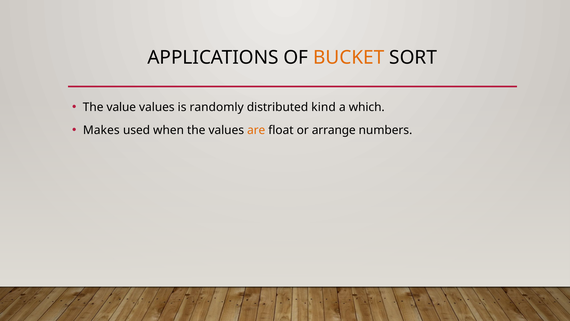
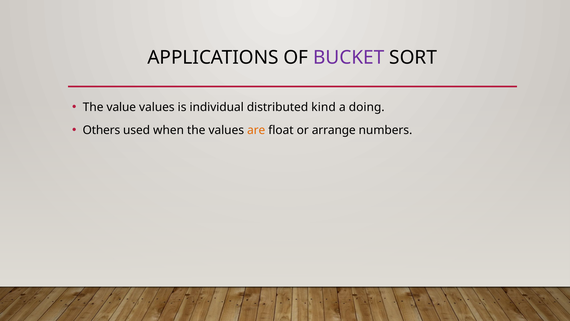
BUCKET colour: orange -> purple
randomly: randomly -> individual
which: which -> doing
Makes: Makes -> Others
